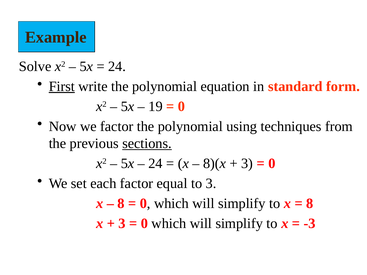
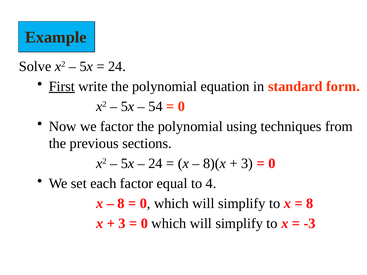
19: 19 -> 54
sections underline: present -> none
to 3: 3 -> 4
